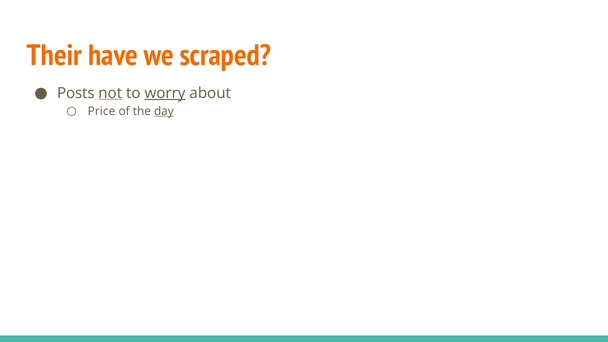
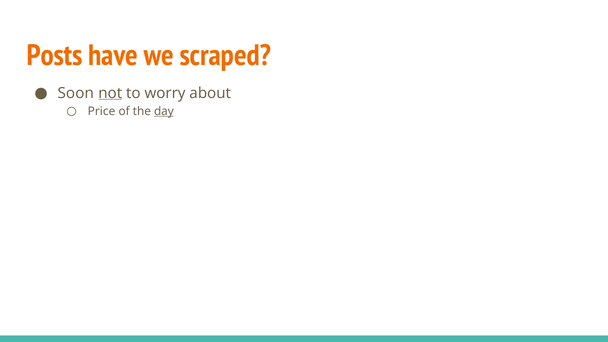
Their: Their -> Posts
Posts: Posts -> Soon
worry underline: present -> none
